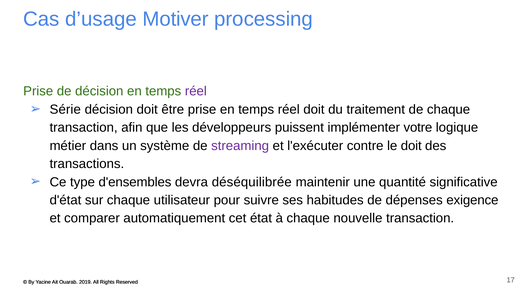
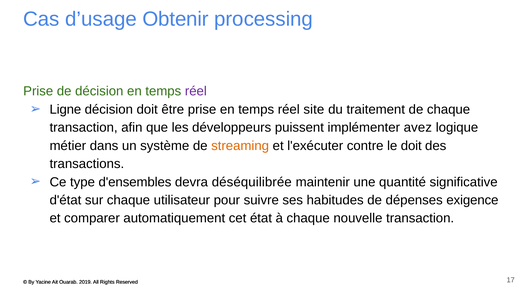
Motiver: Motiver -> Obtenir
Série: Série -> Ligne
réel doit: doit -> site
votre: votre -> avez
streaming colour: purple -> orange
